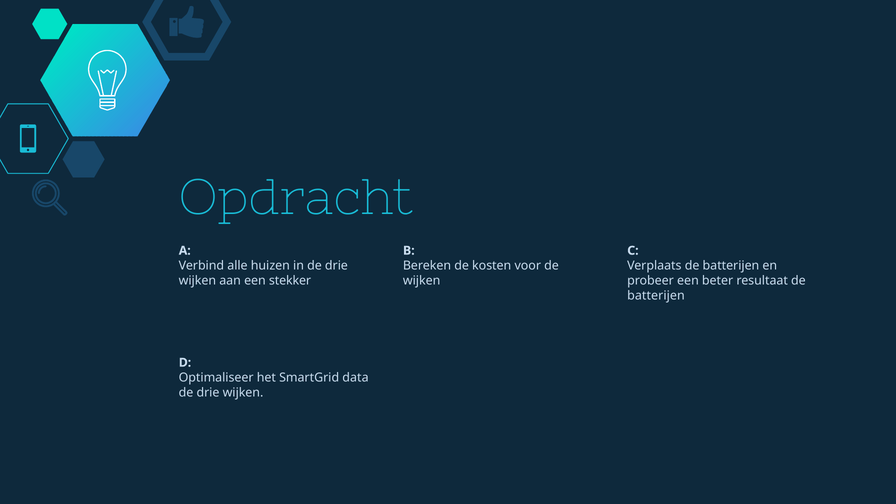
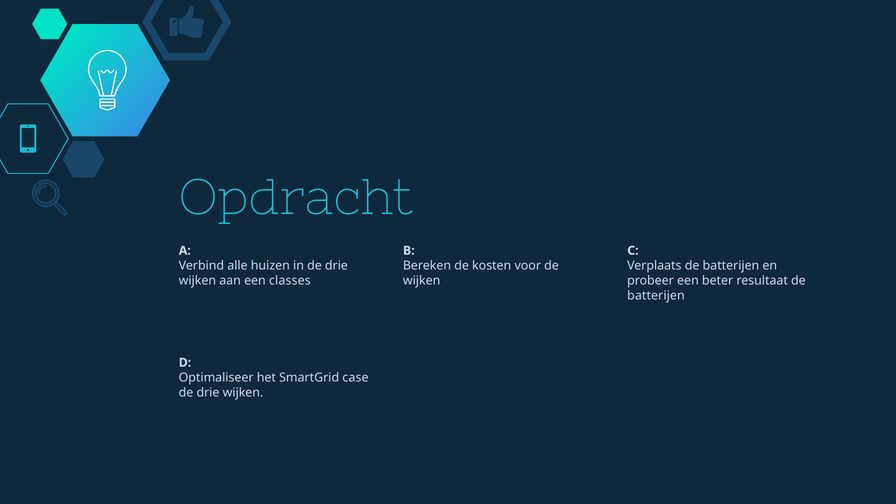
stekker: stekker -> classes
data: data -> case
